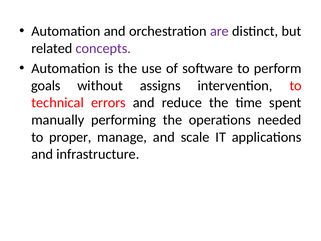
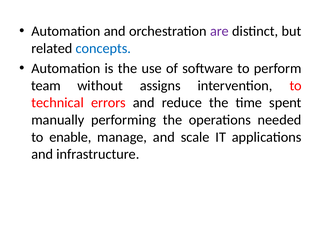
concepts colour: purple -> blue
goals: goals -> team
proper: proper -> enable
